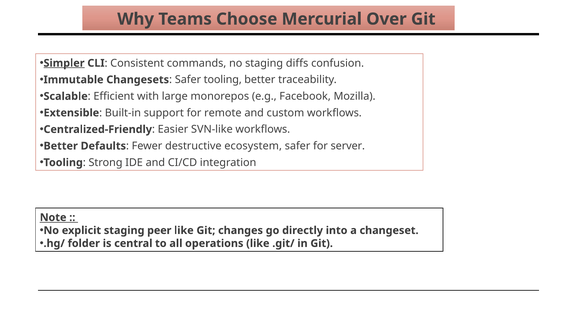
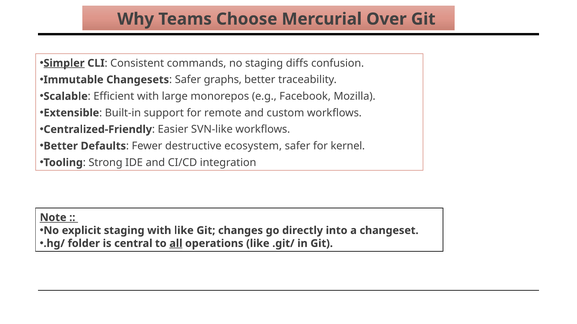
Safer tooling: tooling -> graphs
server: server -> kernel
staging peer: peer -> with
all underline: none -> present
